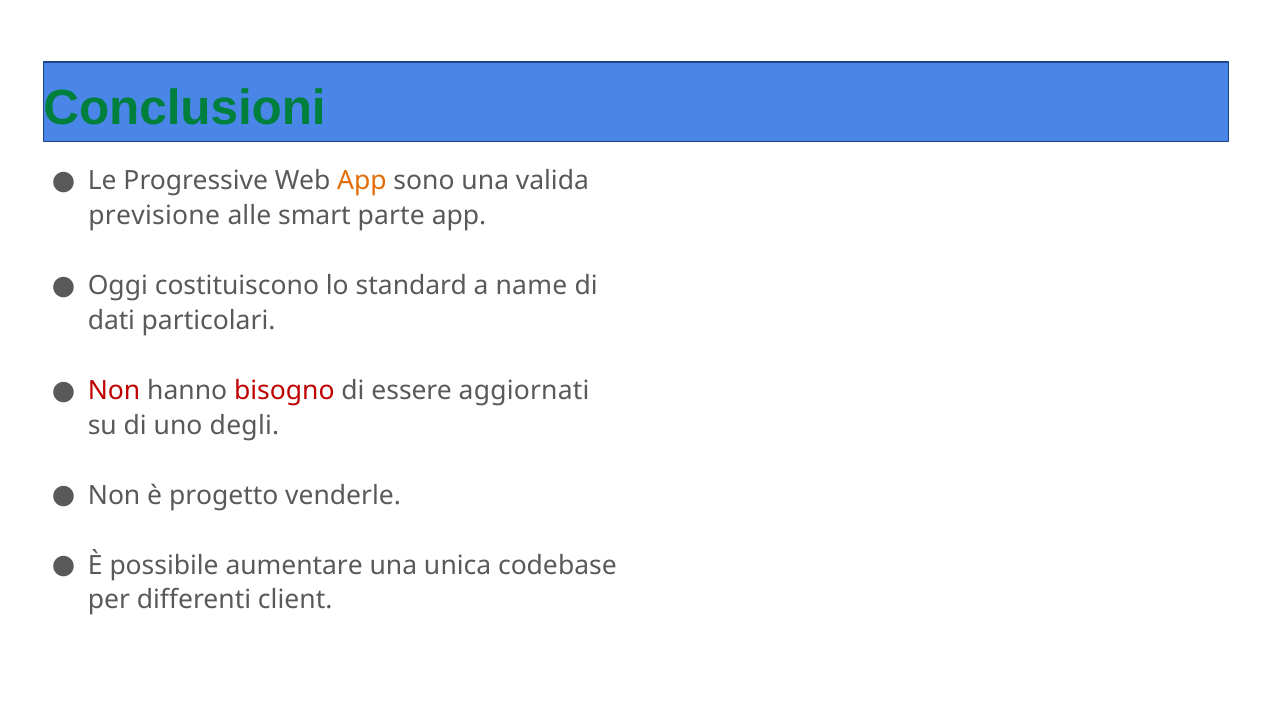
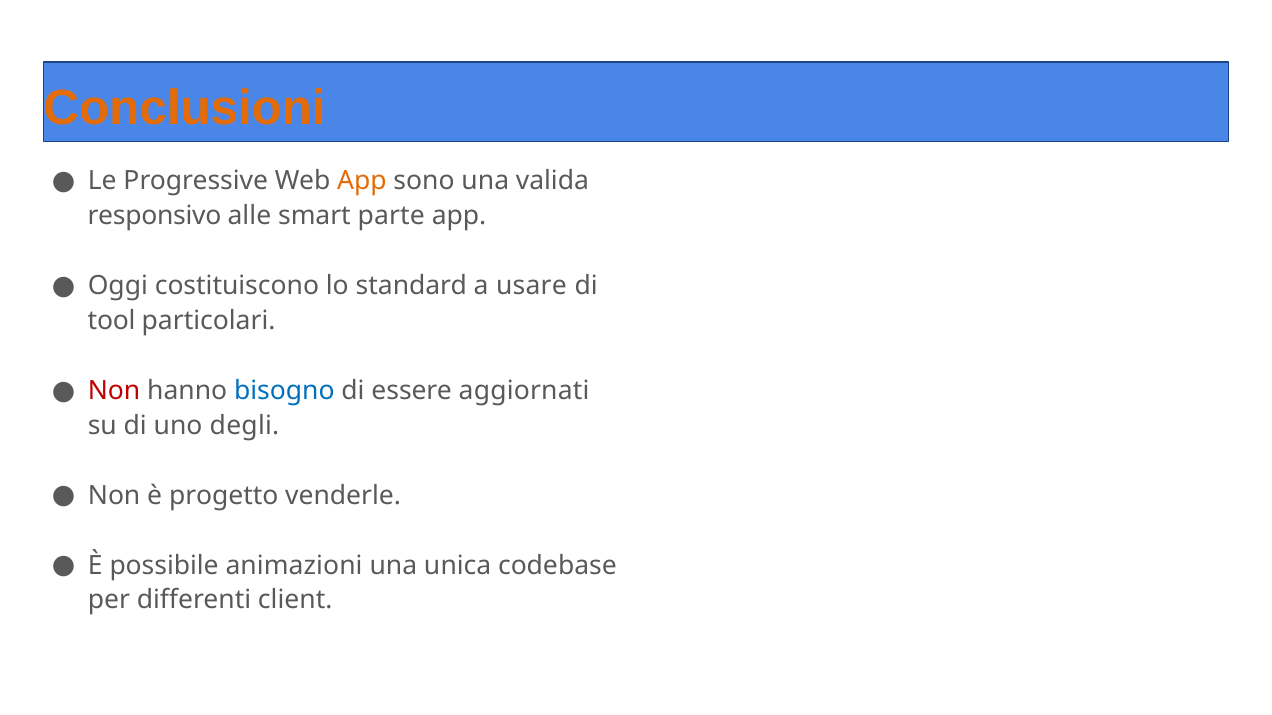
Conclusioni colour: green -> orange
previsione: previsione -> responsivo
name: name -> usare
dati: dati -> tool
bisogno colour: red -> blue
aumentare: aumentare -> animazioni
